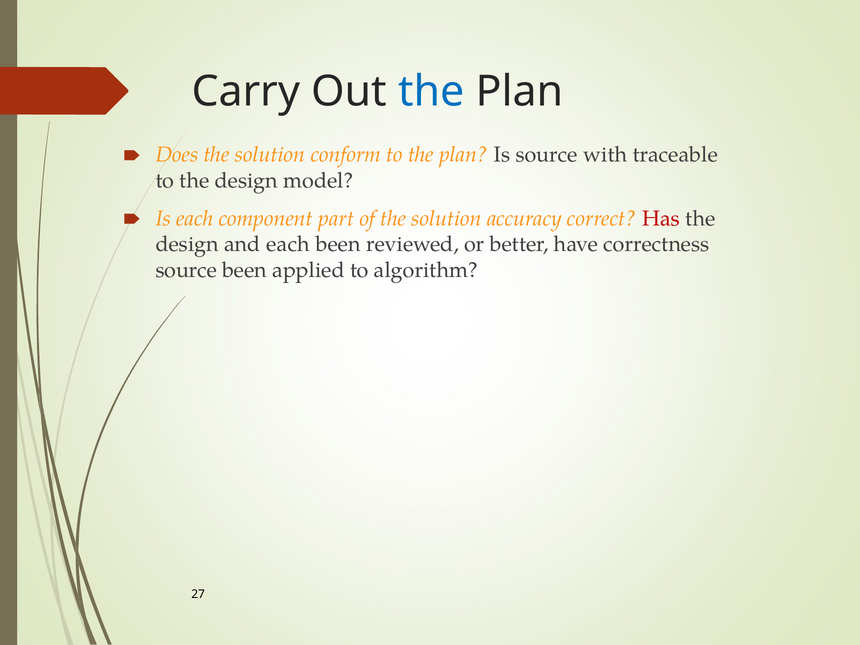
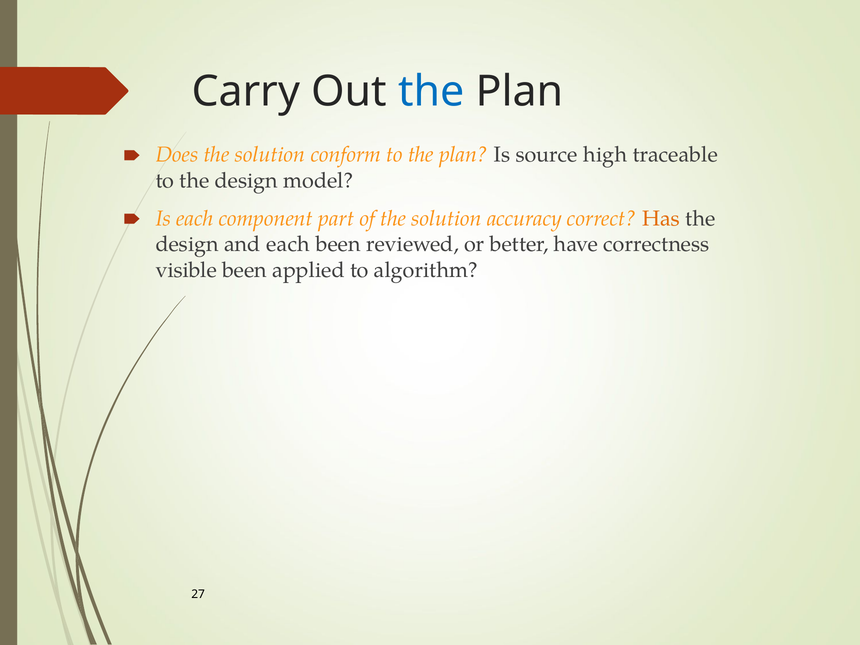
with: with -> high
Has colour: red -> orange
source at (186, 270): source -> visible
